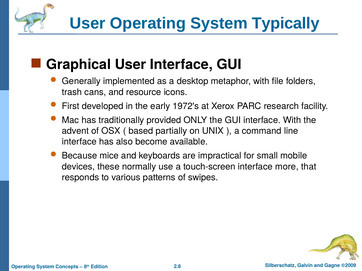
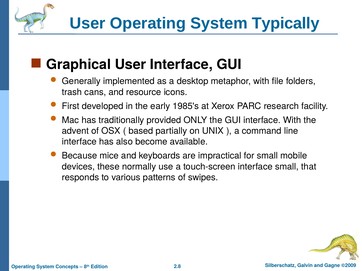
1972's: 1972's -> 1985's
interface more: more -> small
